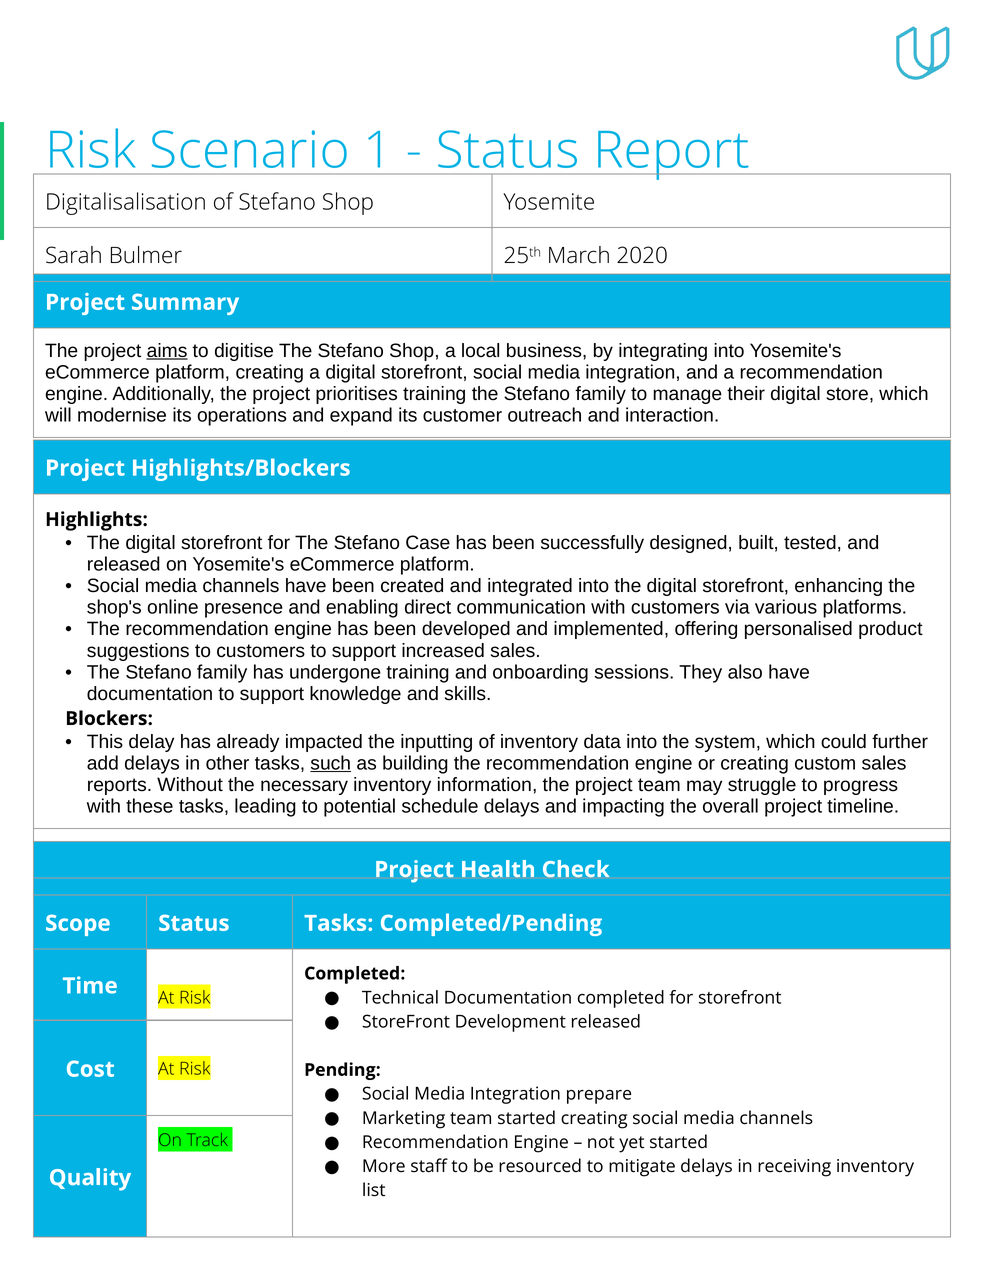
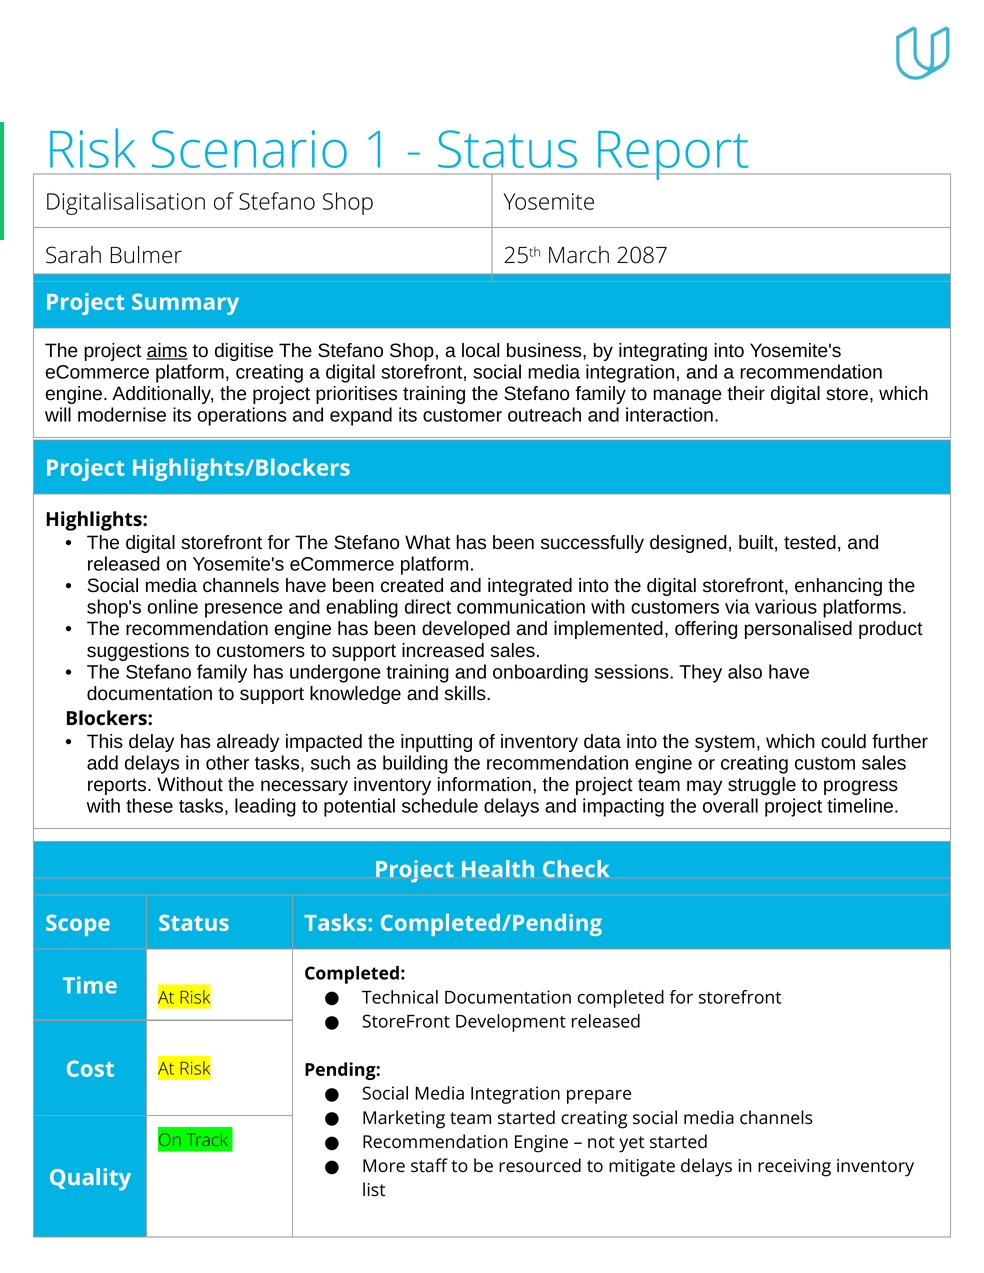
2020: 2020 -> 2087
Case: Case -> What
such underline: present -> none
